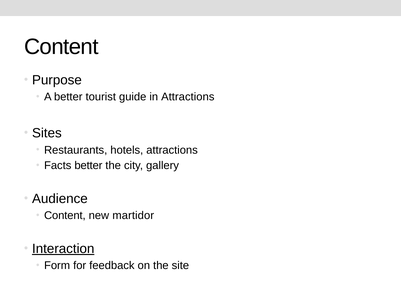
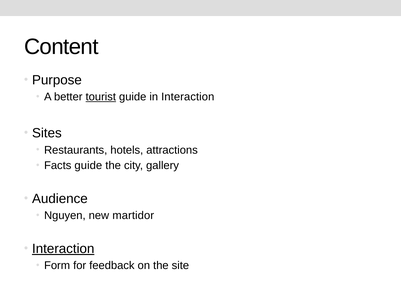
tourist underline: none -> present
in Attractions: Attractions -> Interaction
Facts better: better -> guide
Content at (65, 215): Content -> Nguyen
